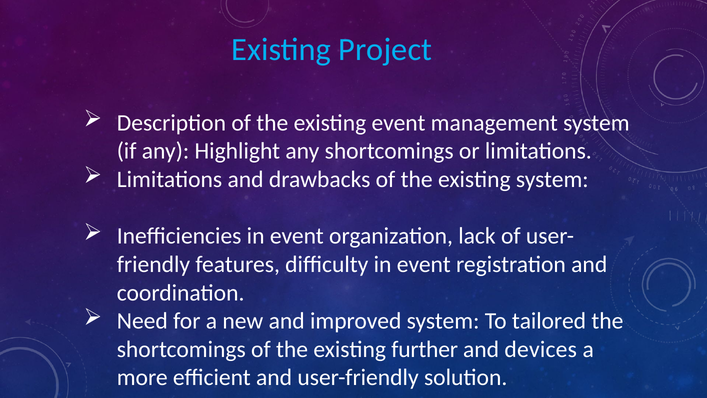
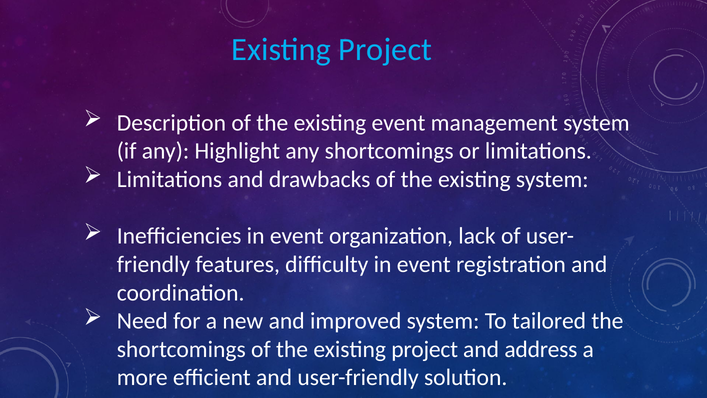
the existing further: further -> project
devices: devices -> address
